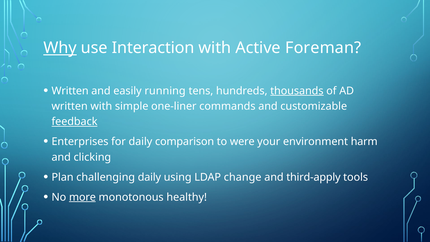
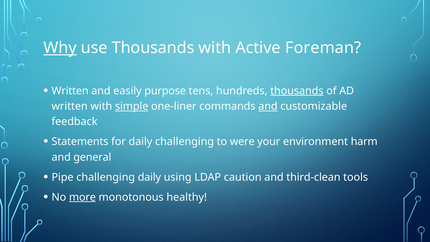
use Interaction: Interaction -> Thousands
running: running -> purpose
simple underline: none -> present
and at (268, 106) underline: none -> present
feedback underline: present -> none
Enterprises: Enterprises -> Statements
daily comparison: comparison -> challenging
clicking: clicking -> general
Plan: Plan -> Pipe
change: change -> caution
third-apply: third-apply -> third-clean
